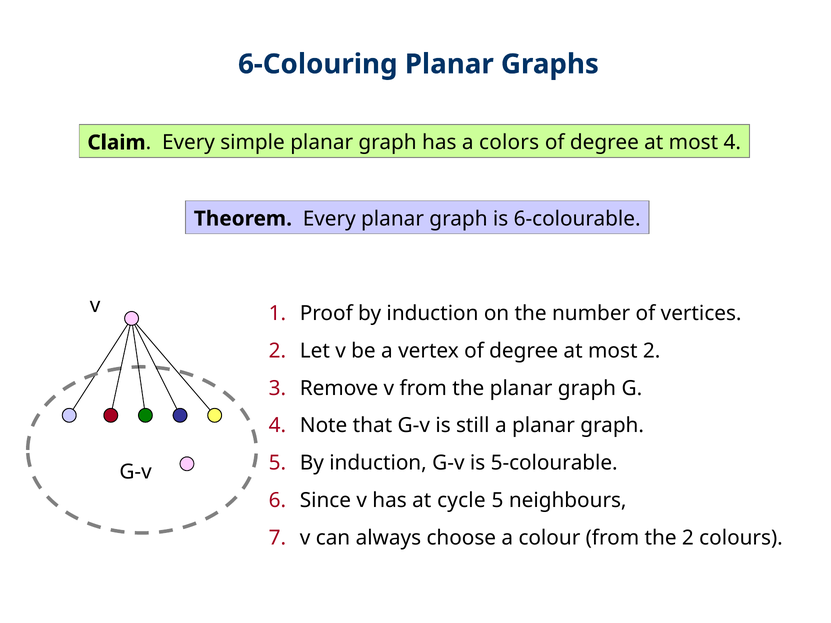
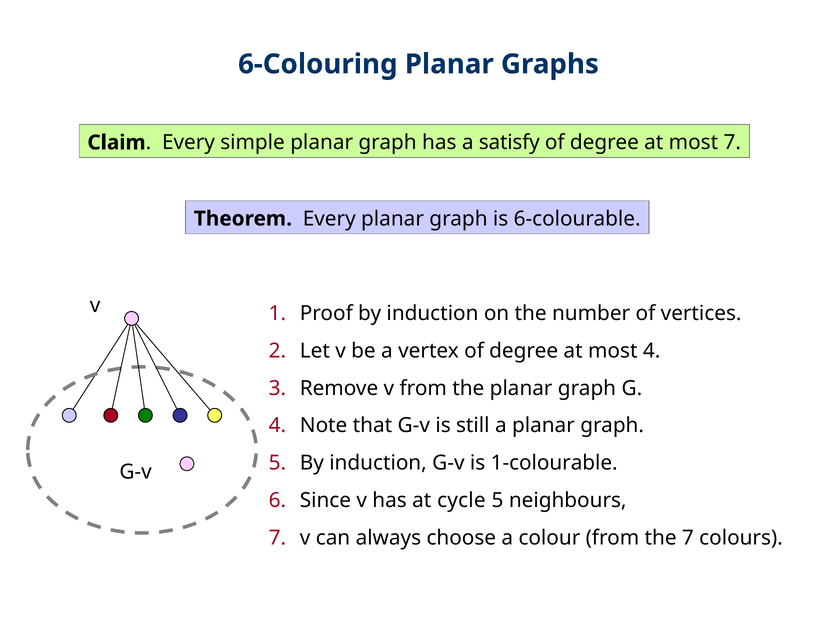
colors: colors -> satisfy
most 4: 4 -> 7
most 2: 2 -> 4
5-colourable: 5-colourable -> 1-colourable
the 2: 2 -> 7
